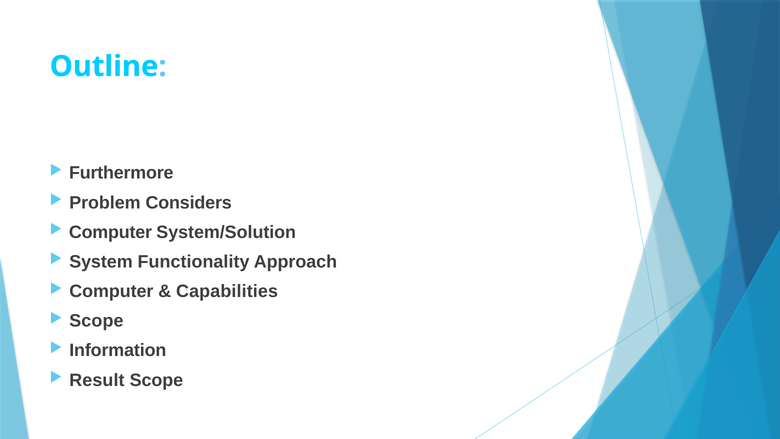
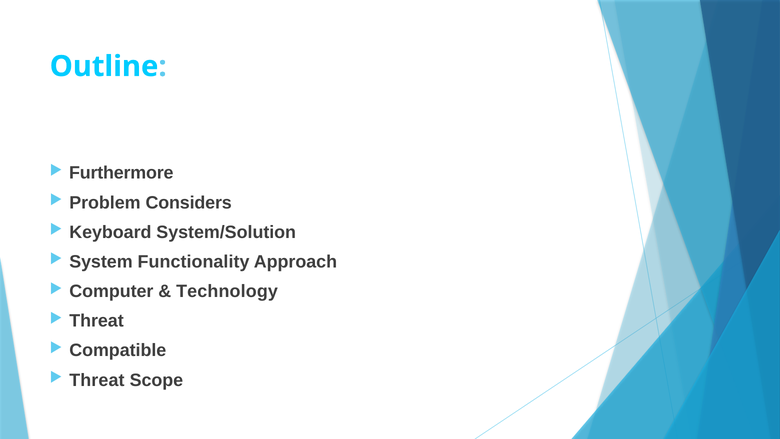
Computer at (110, 232): Computer -> Keyboard
Capabilities: Capabilities -> Technology
Scope at (96, 321): Scope -> Threat
Information: Information -> Compatible
Result at (97, 380): Result -> Threat
